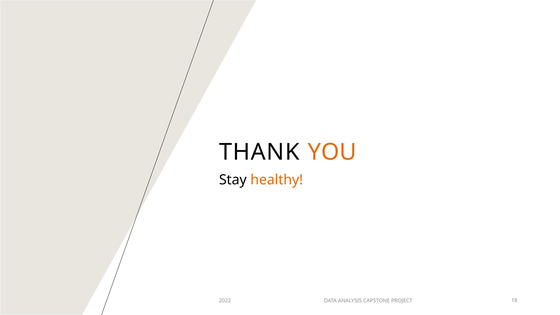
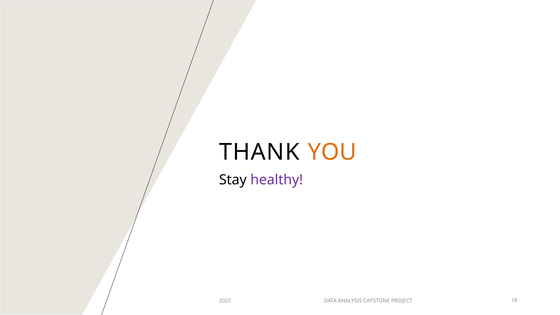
healthy colour: orange -> purple
